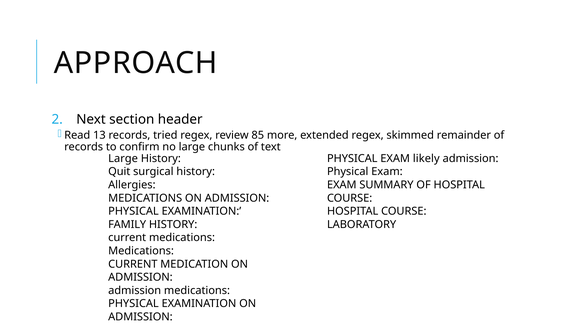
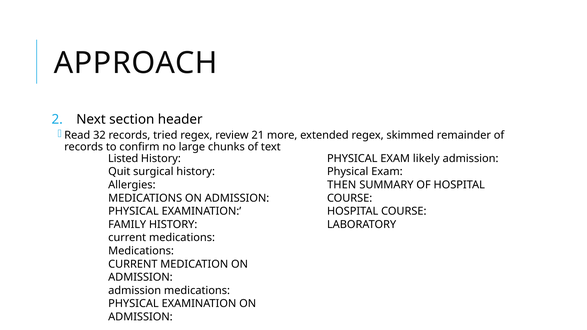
13: 13 -> 32
85: 85 -> 21
Large at (123, 159): Large -> Listed
EXAM at (342, 185): EXAM -> THEN
